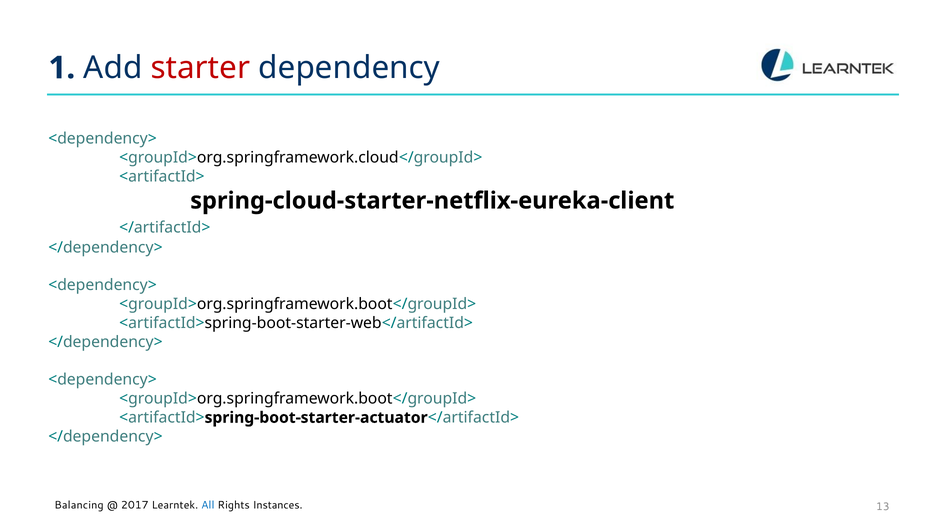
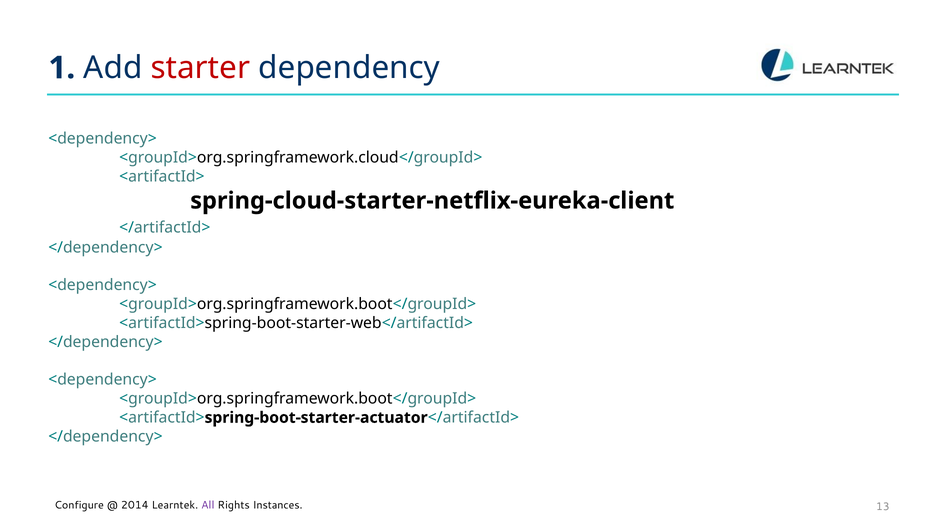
Balancing: Balancing -> Configure
2017: 2017 -> 2014
All colour: blue -> purple
